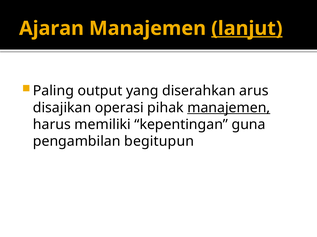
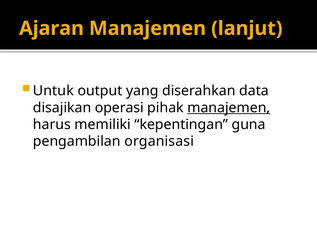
lanjut underline: present -> none
Paling: Paling -> Untuk
arus: arus -> data
begitupun: begitupun -> organisasi
